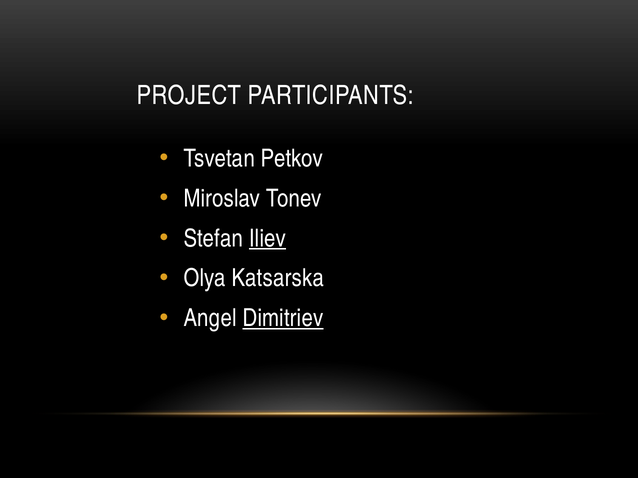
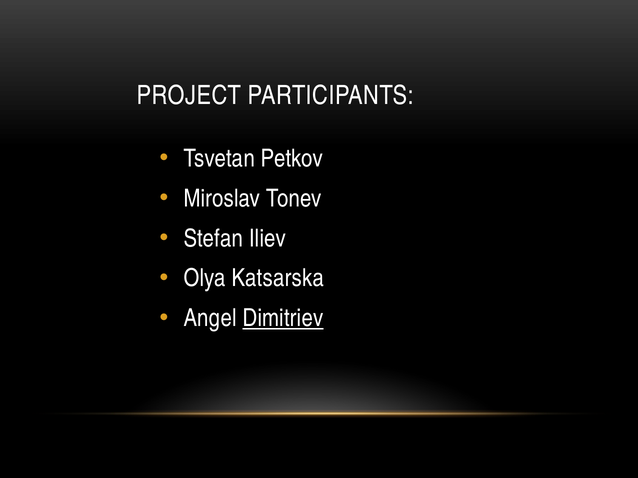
Iliev underline: present -> none
